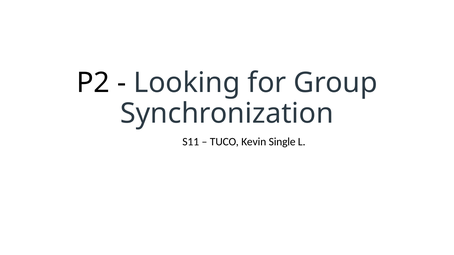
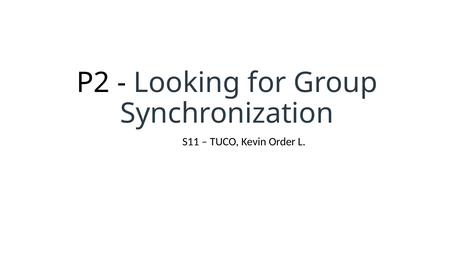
Single: Single -> Order
